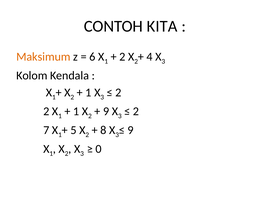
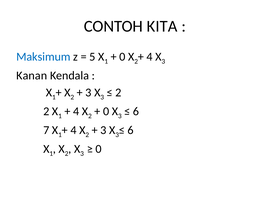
Maksimum colour: orange -> blue
6: 6 -> 5
2 at (122, 57): 2 -> 0
Kolom: Kolom -> Kanan
1 at (88, 92): 1 -> 3
1 at (76, 111): 1 -> 4
9 at (106, 111): 9 -> 0
2 at (136, 111): 2 -> 6
5 at (73, 130): 5 -> 4
8 at (103, 130): 8 -> 3
9 at (131, 130): 9 -> 6
